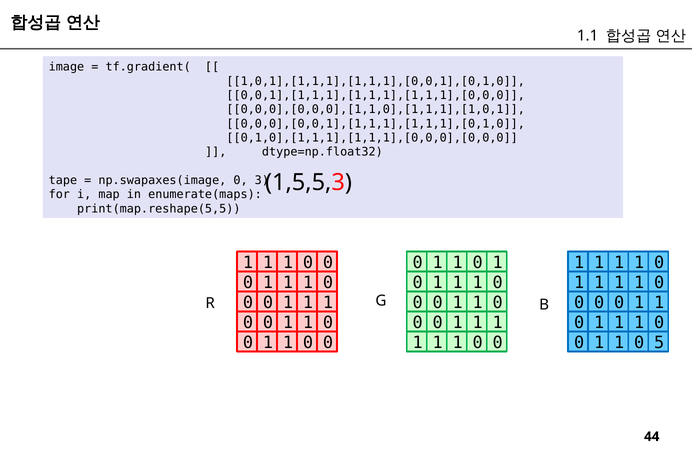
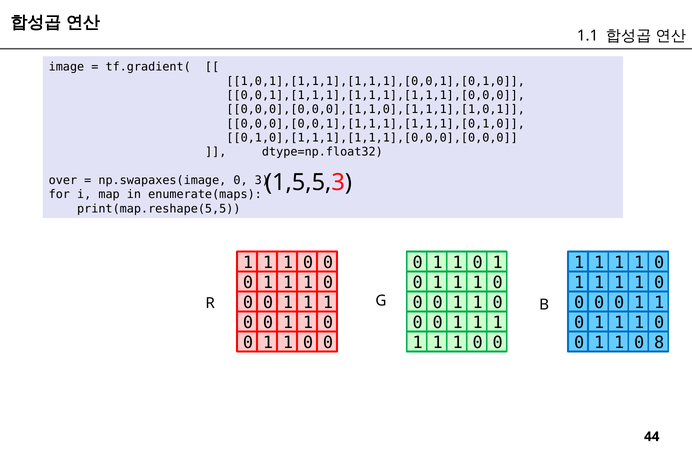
tape: tape -> over
5: 5 -> 8
